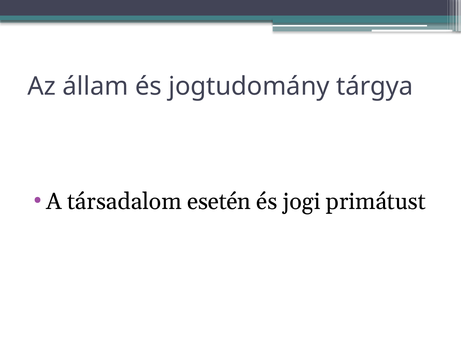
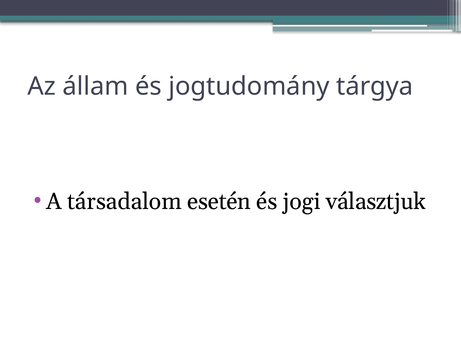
primátust: primátust -> választjuk
